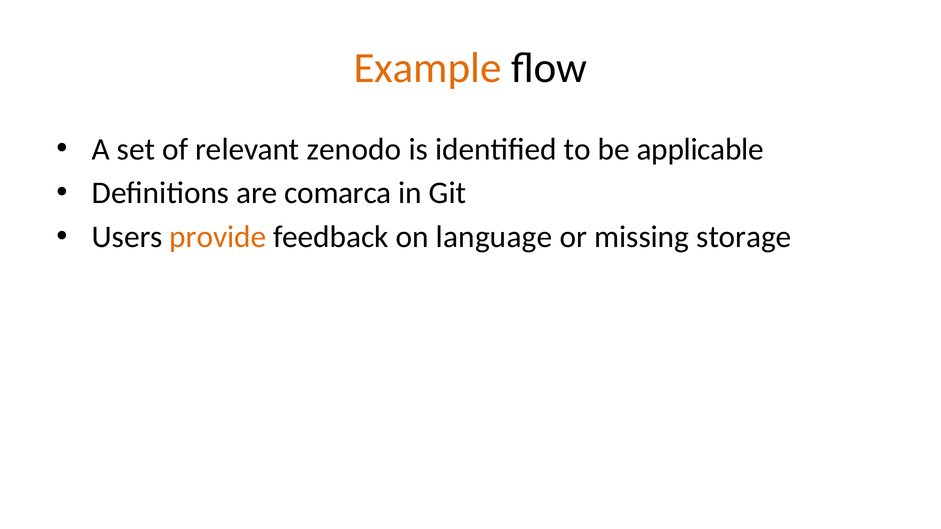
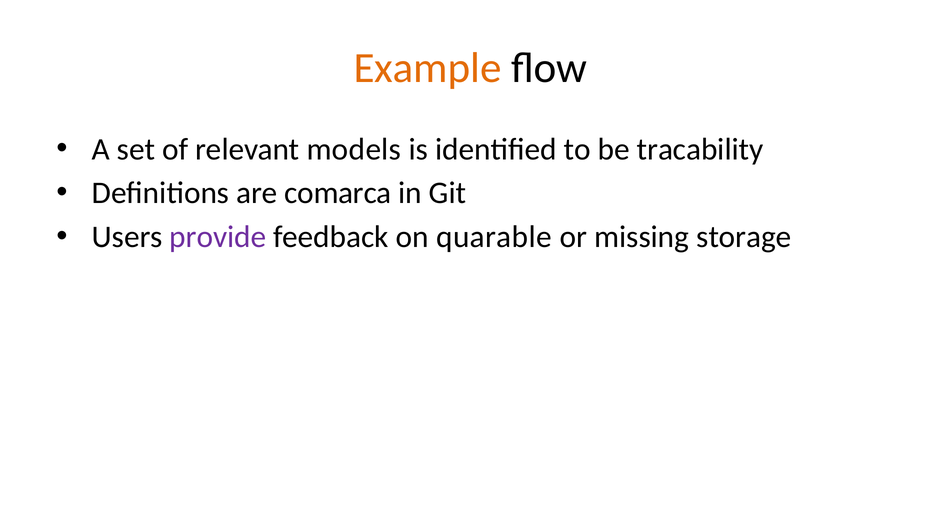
zenodo: zenodo -> models
applicable: applicable -> tracability
provide colour: orange -> purple
language: language -> quarable
